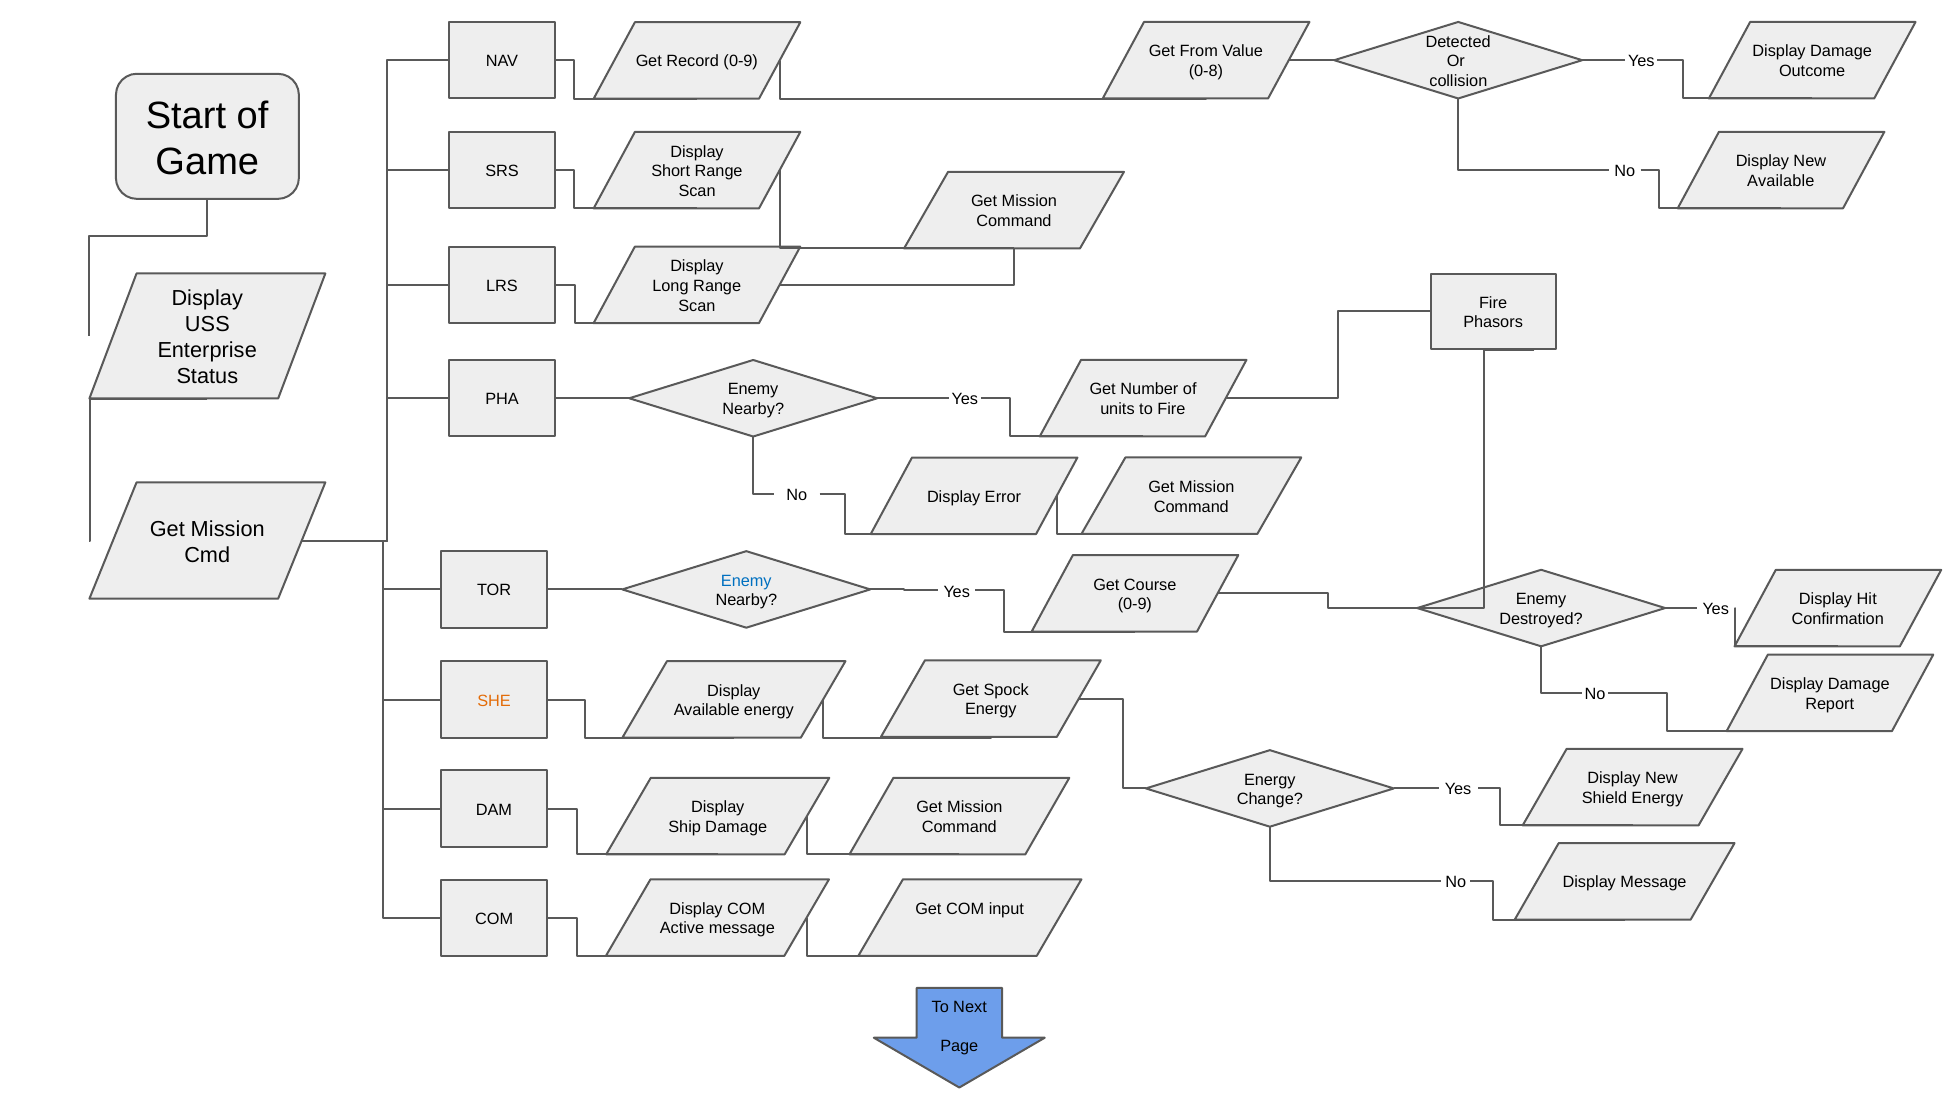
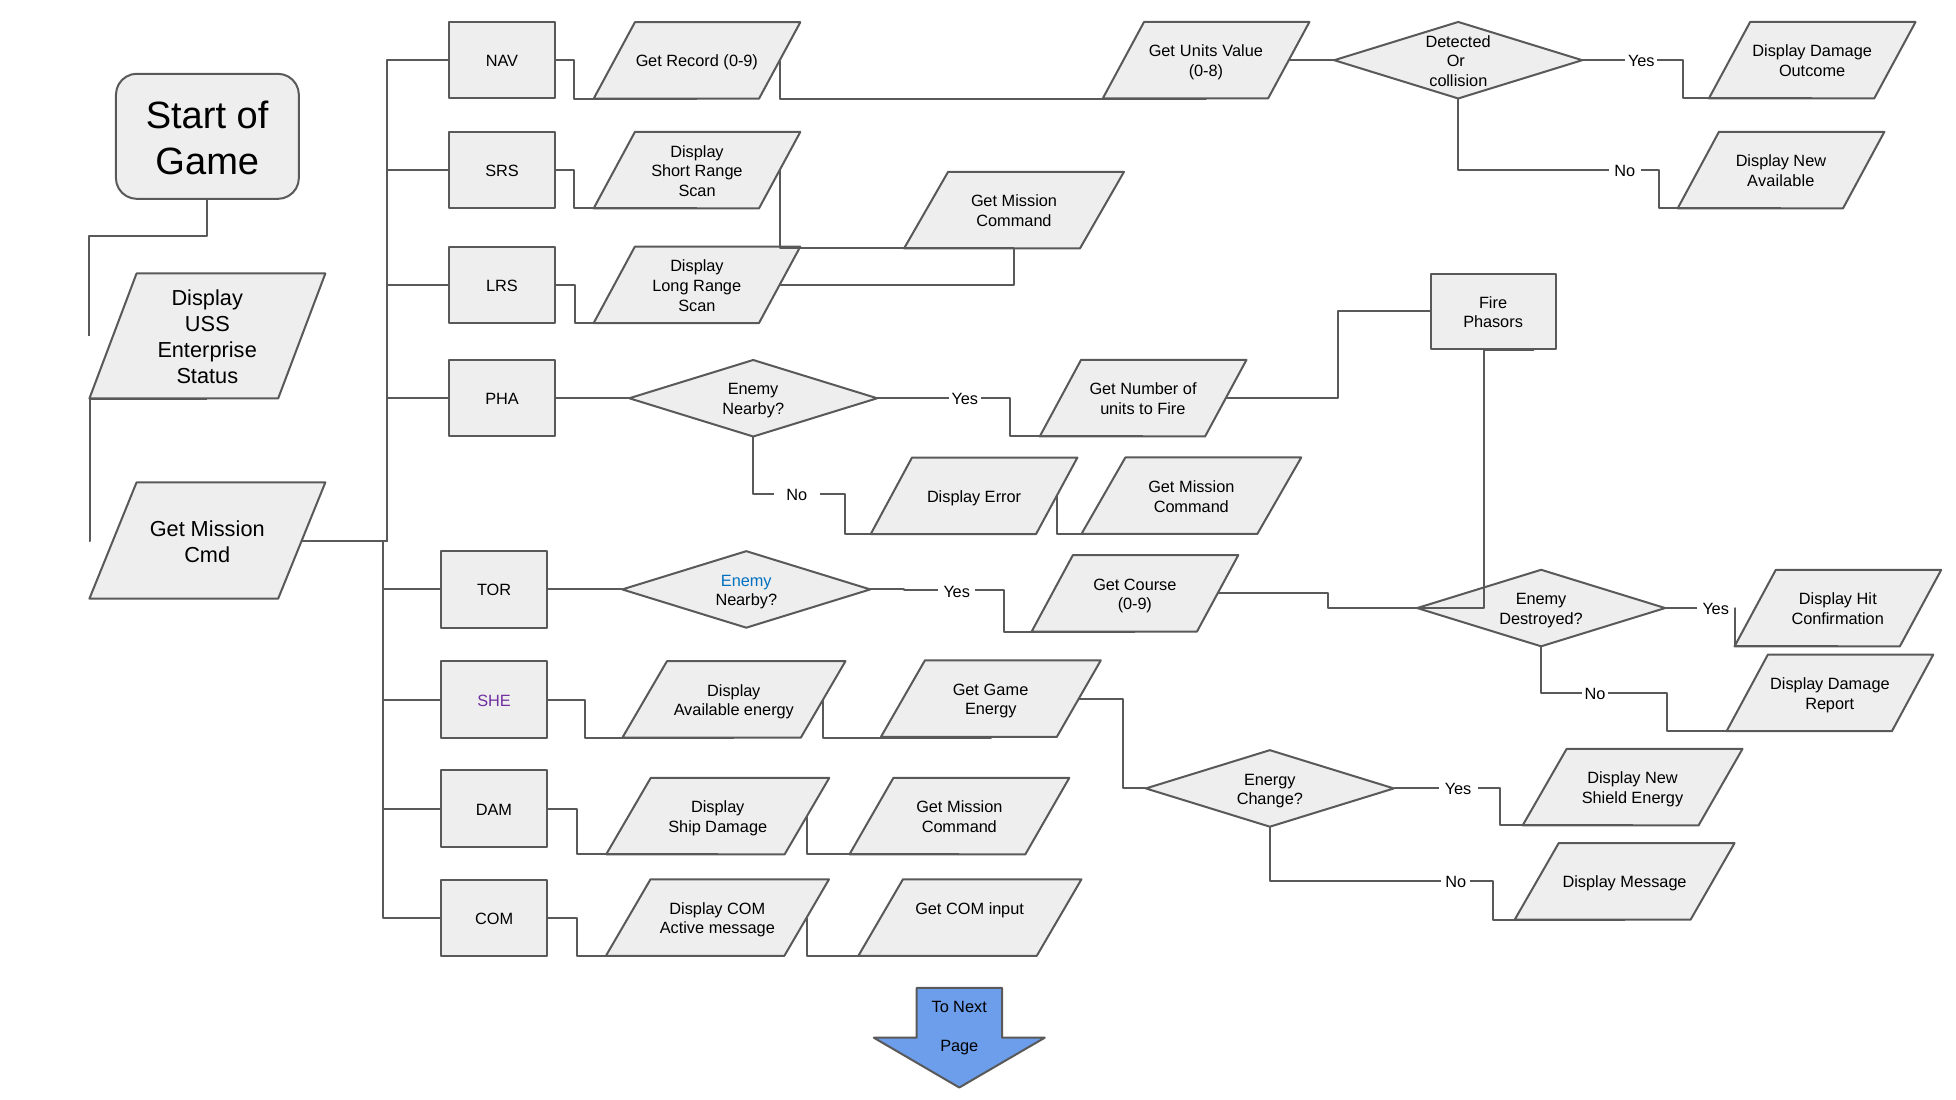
Get From: From -> Units
Get Spock: Spock -> Game
SHE colour: orange -> purple
